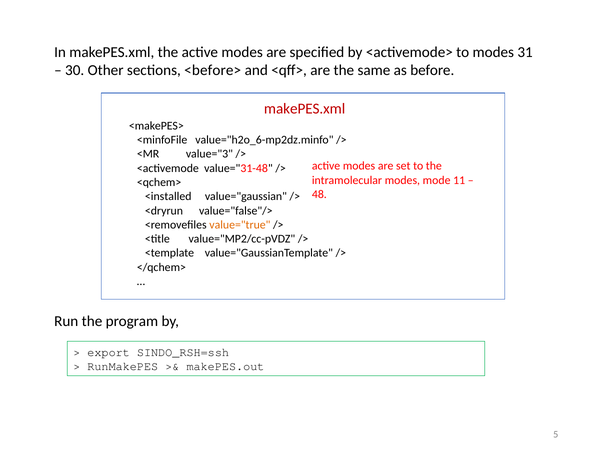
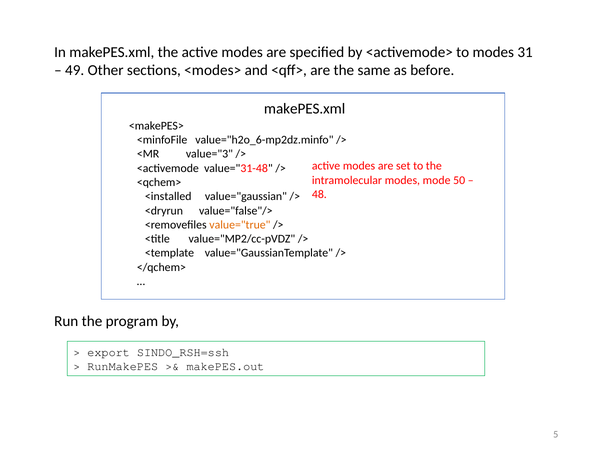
30: 30 -> 49
<before>: <before> -> <modes>
makePES.xml at (305, 109) colour: red -> black
11: 11 -> 50
